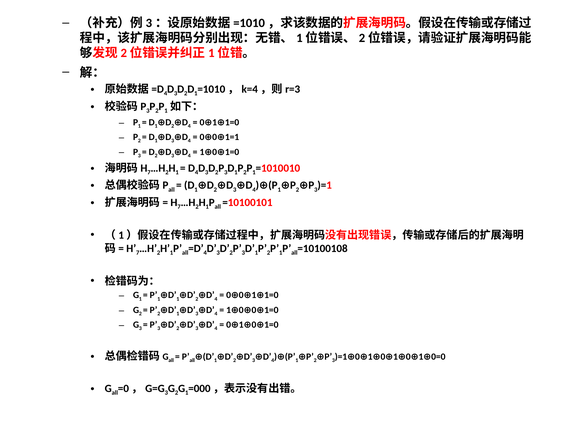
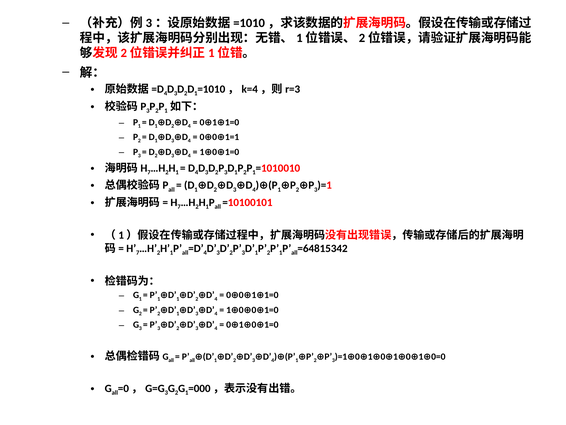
=10100108: =10100108 -> =64815342
